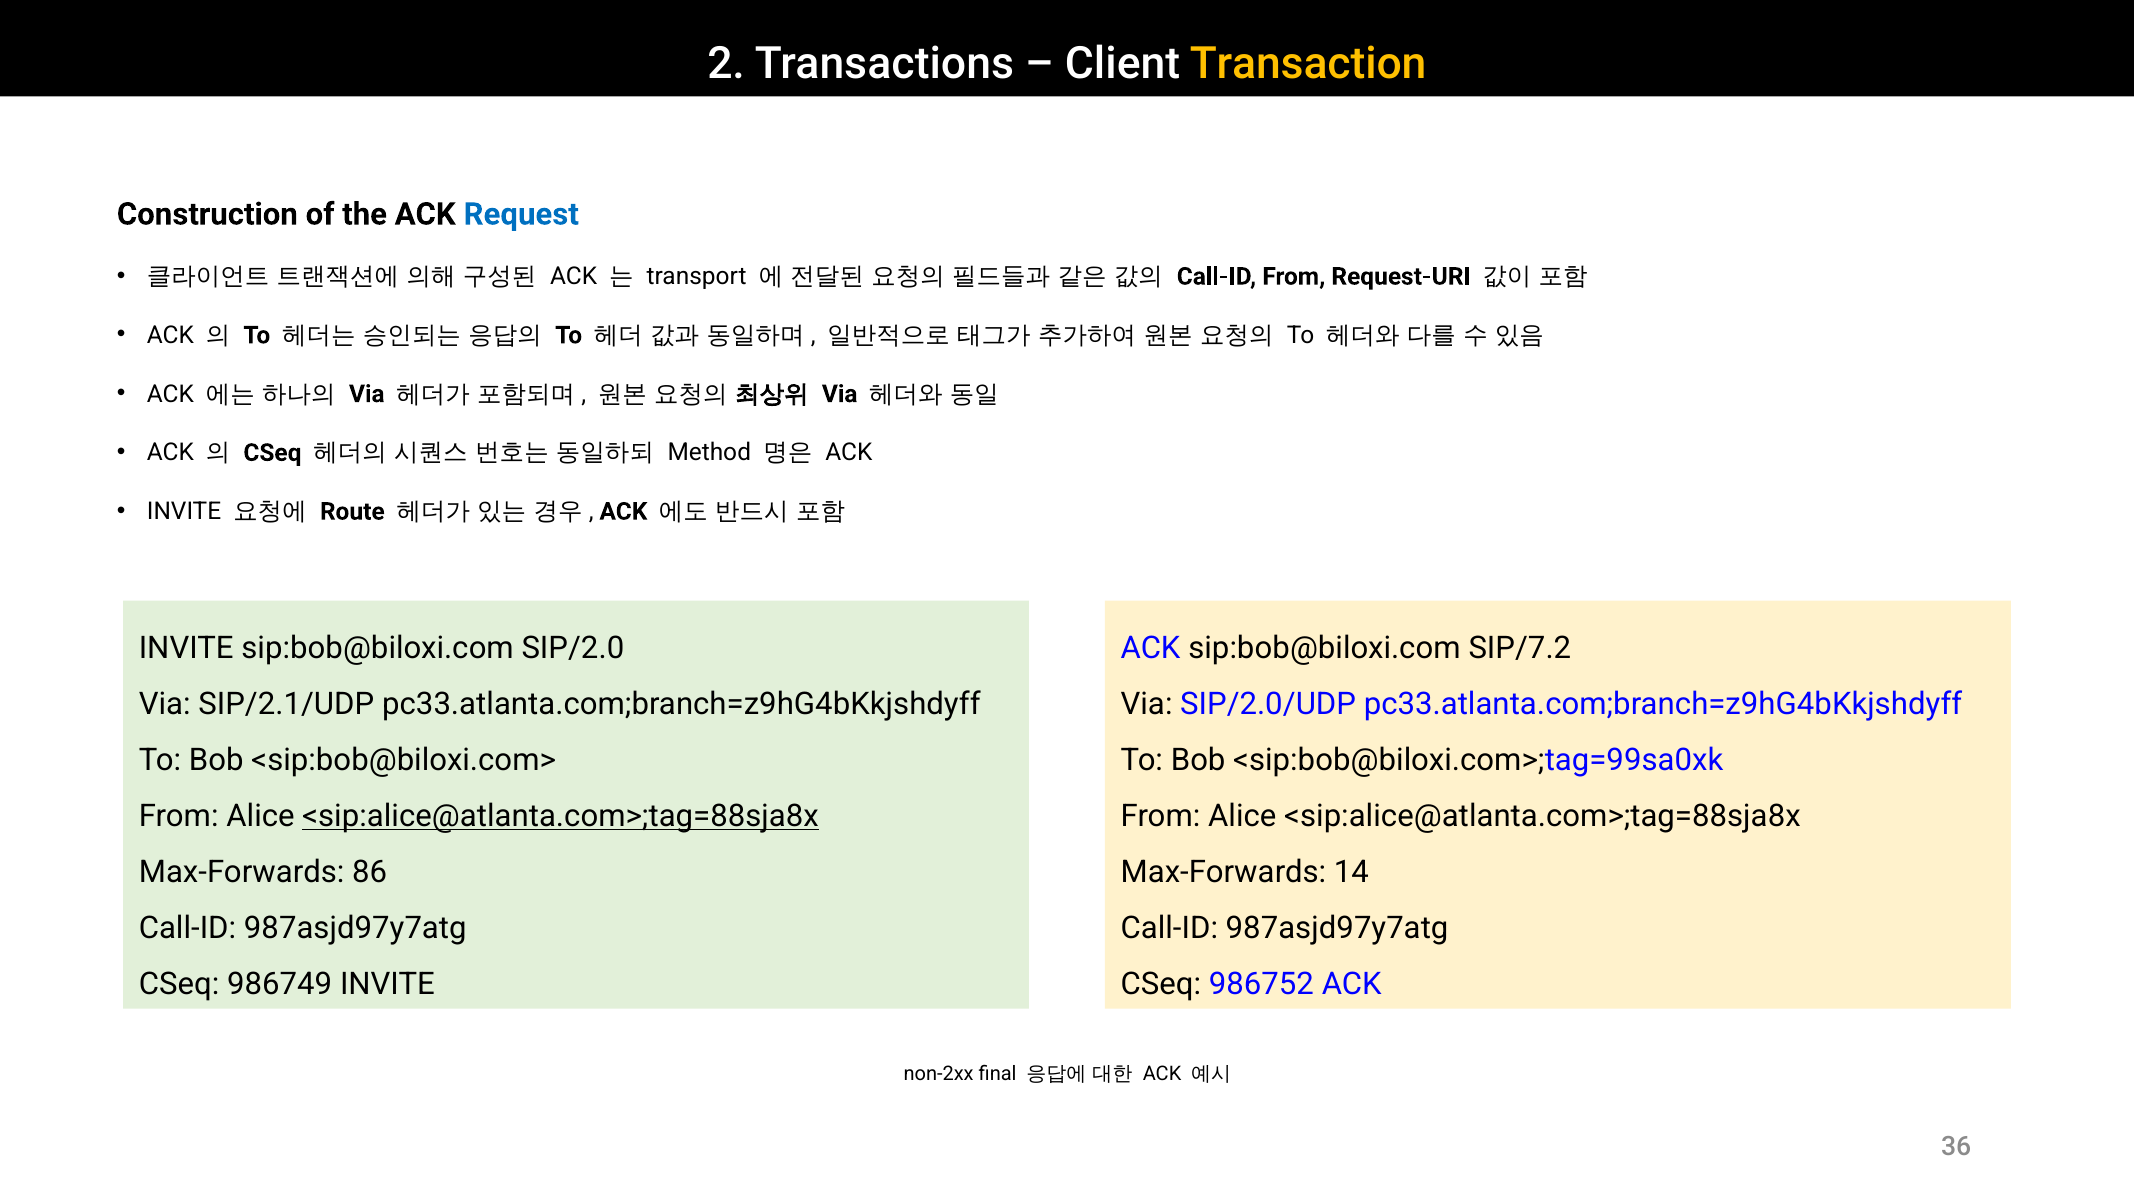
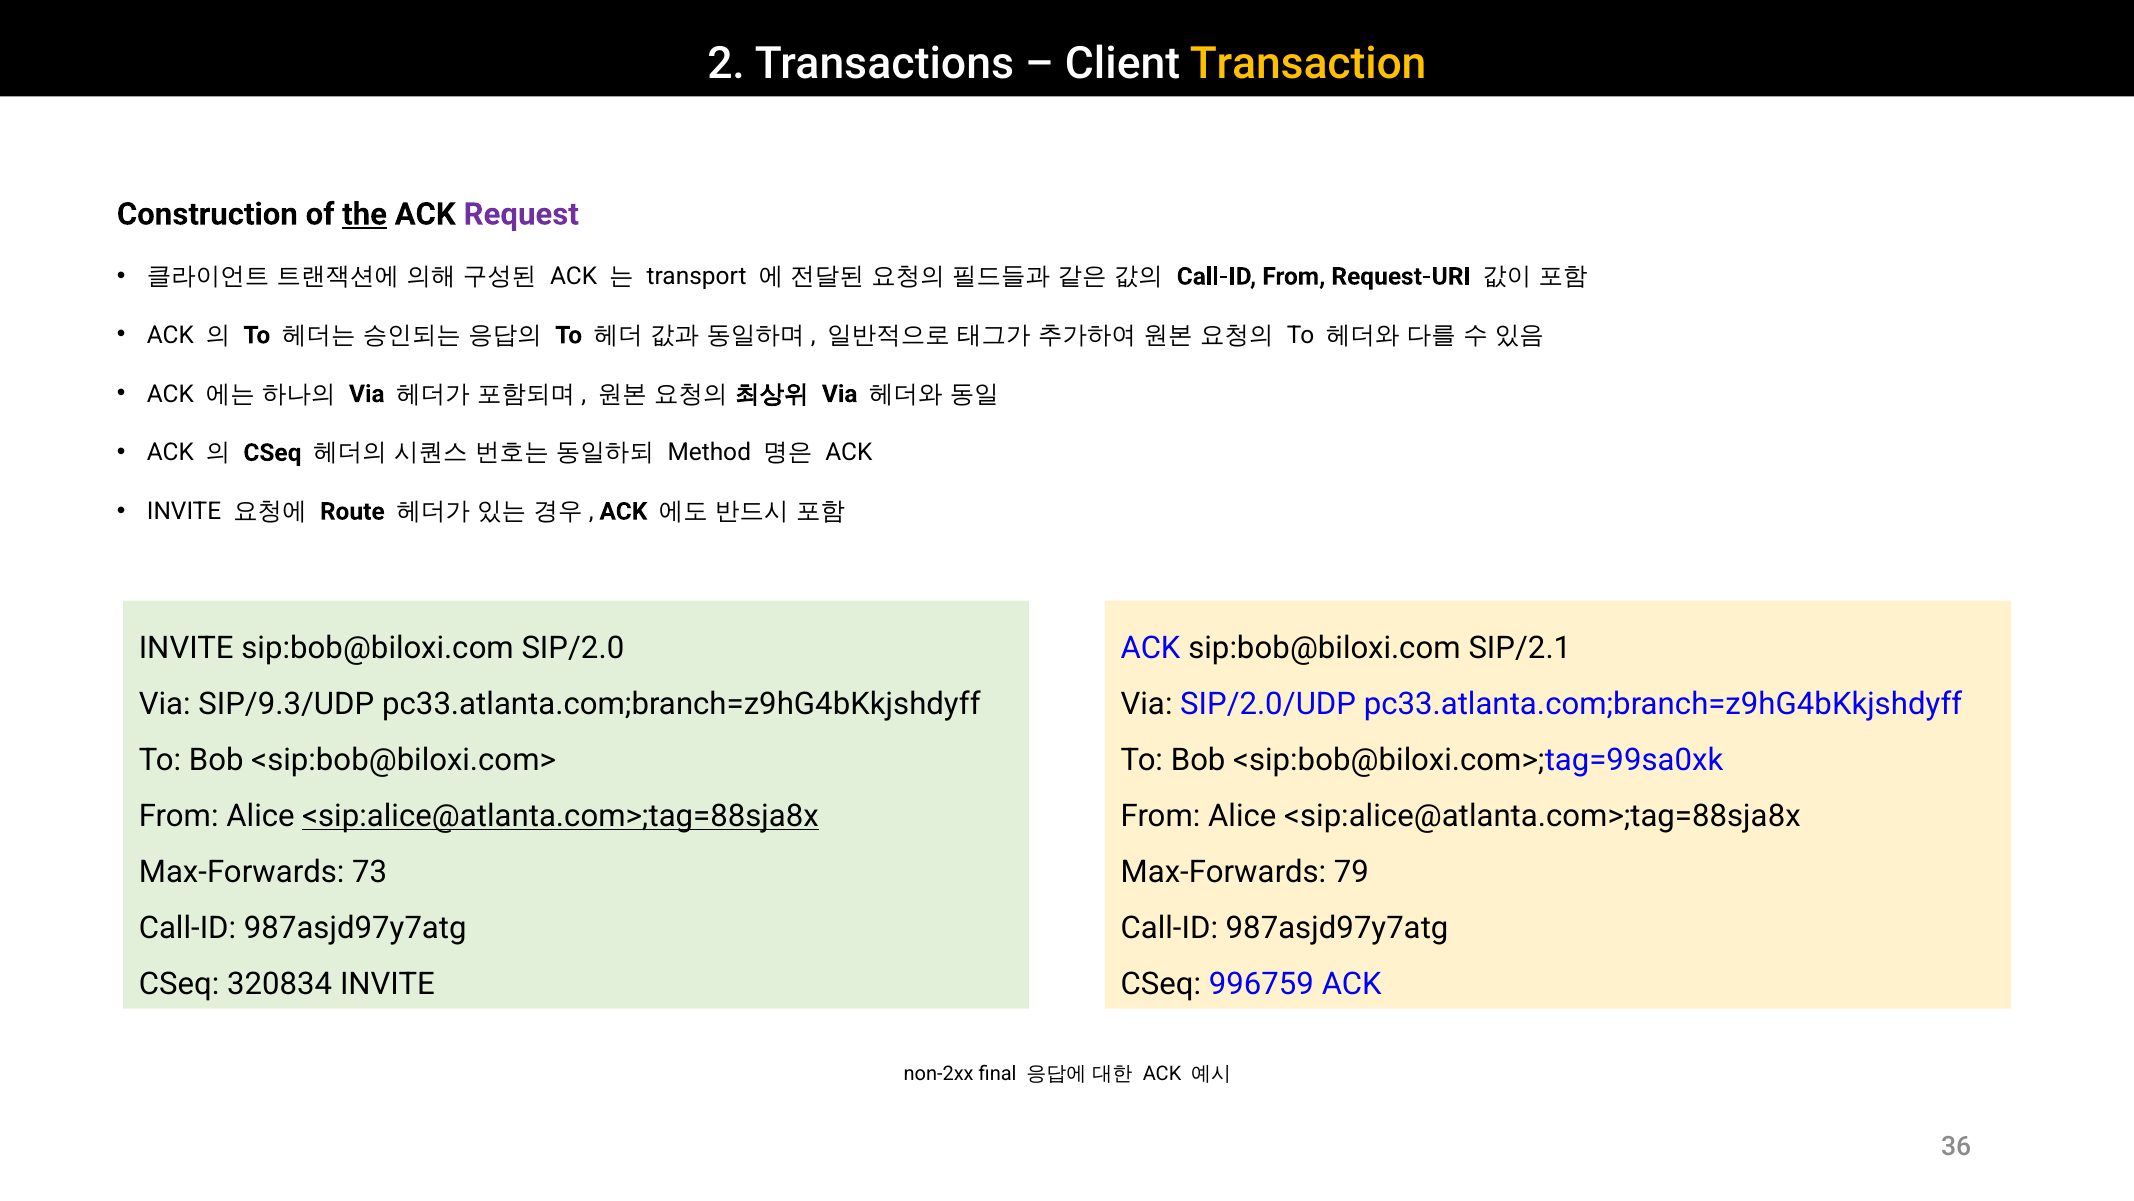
the underline: none -> present
Request colour: blue -> purple
SIP/7.2: SIP/7.2 -> SIP/2.1
SIP/2.1/UDP: SIP/2.1/UDP -> SIP/9.3/UDP
86: 86 -> 73
14: 14 -> 79
986749: 986749 -> 320834
986752: 986752 -> 996759
